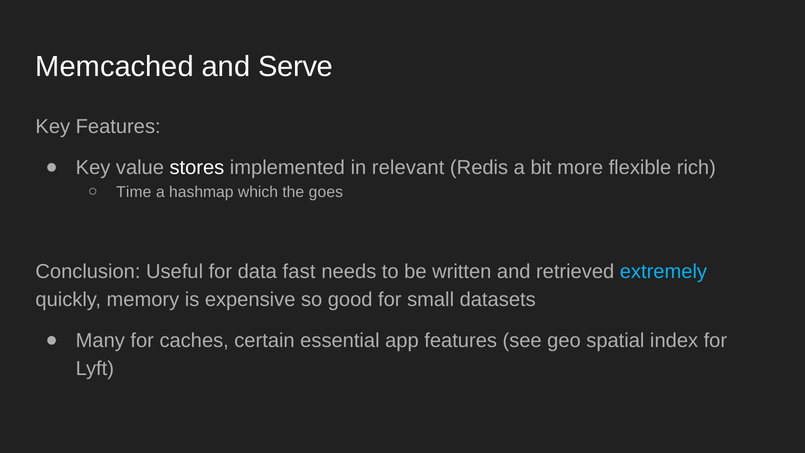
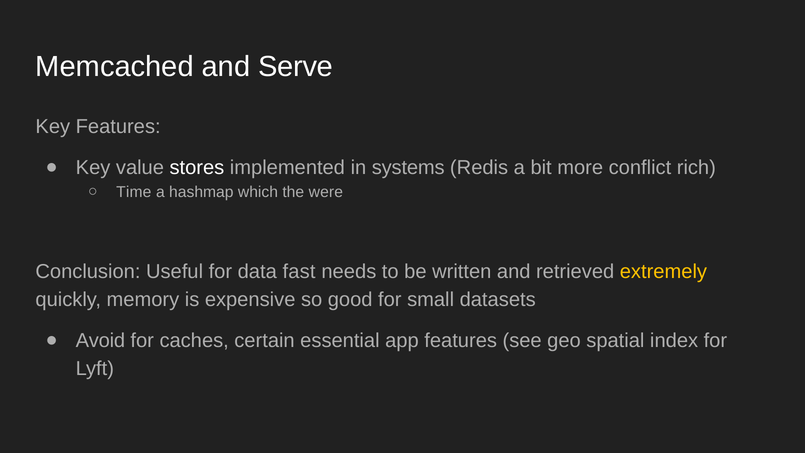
relevant: relevant -> systems
flexible: flexible -> conflict
goes: goes -> were
extremely colour: light blue -> yellow
Many: Many -> Avoid
